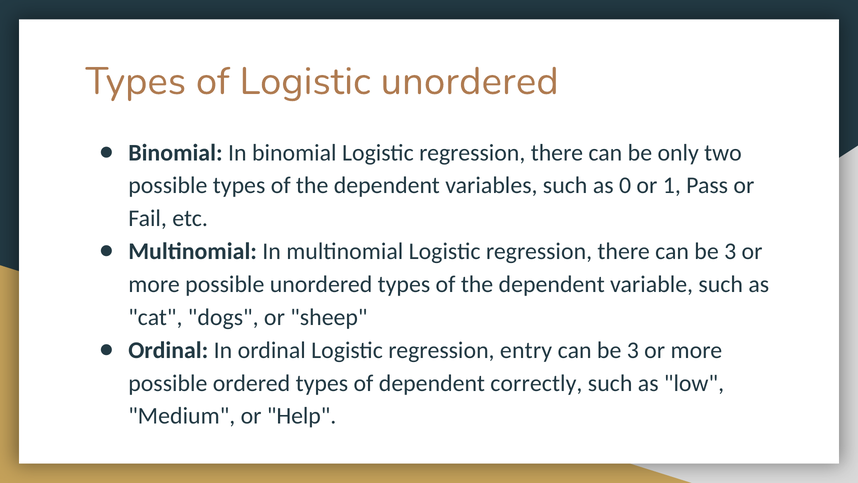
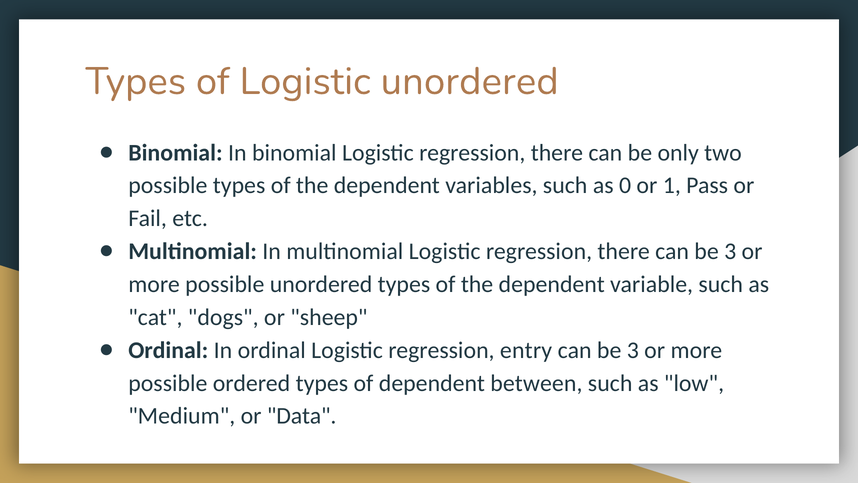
correctly: correctly -> between
Help: Help -> Data
